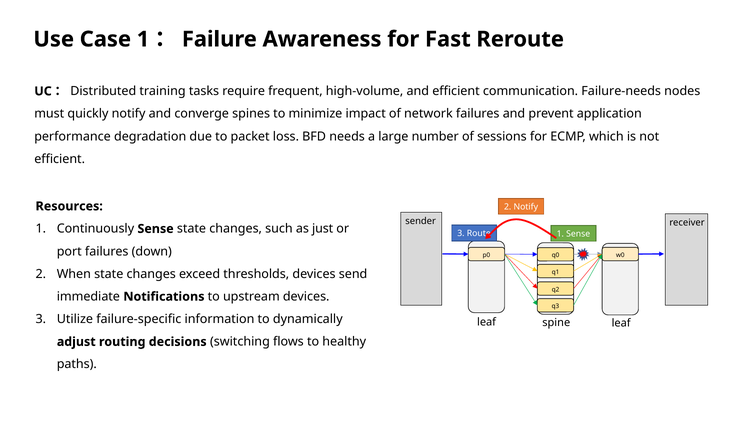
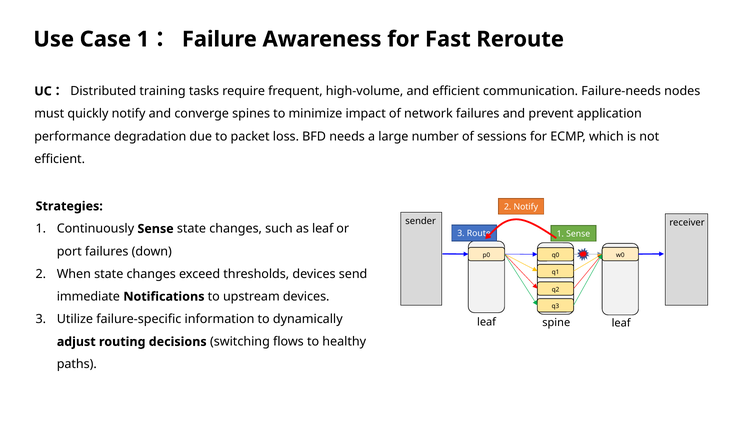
Resources: Resources -> Strategies
as just: just -> leaf
